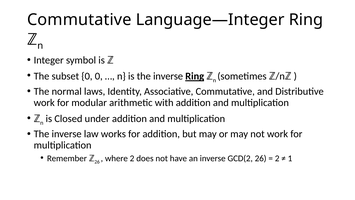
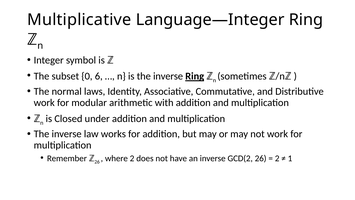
Commutative at (79, 20): Commutative -> Multiplicative
0 0: 0 -> 6
